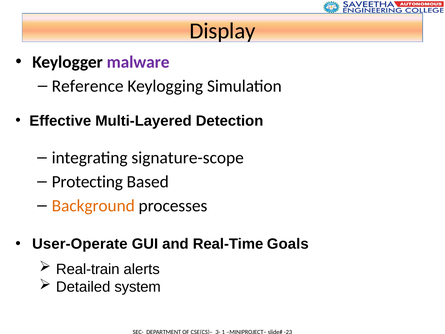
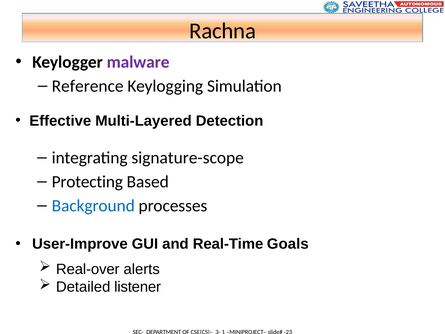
Display: Display -> Rachna
Background colour: orange -> blue
User-Operate: User-Operate -> User-Improve
Real-train: Real-train -> Real-over
system: system -> listener
